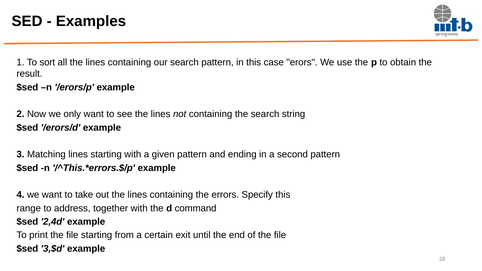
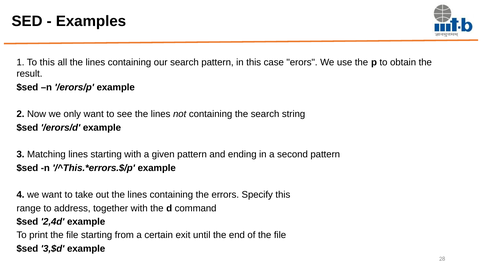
To sort: sort -> this
